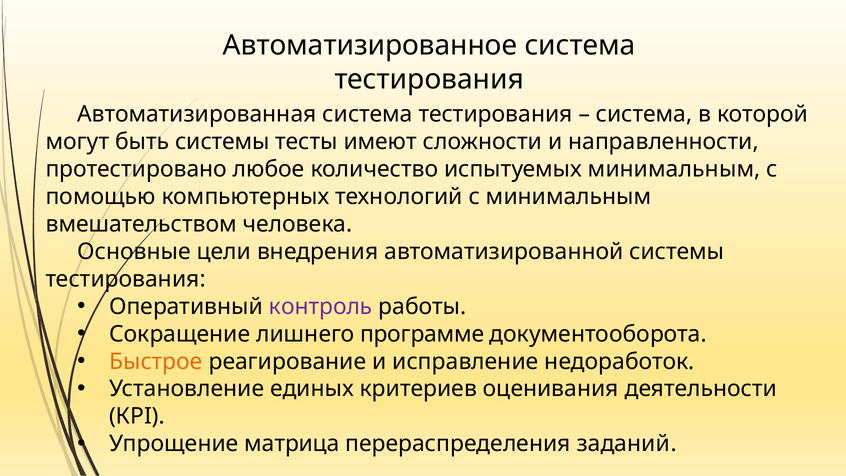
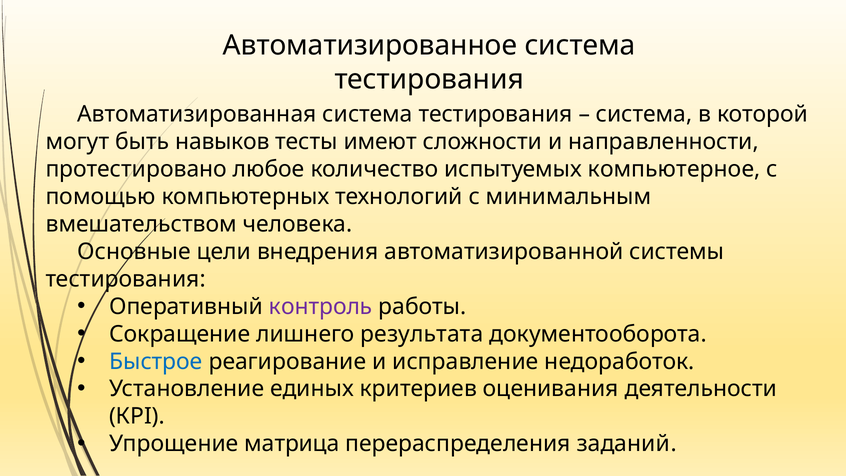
быть системы: системы -> навыков
испытуемых минимальным: минимальным -> компьютерное
программе: программе -> результата
Быстрое colour: orange -> blue
